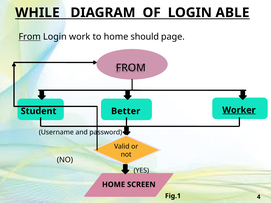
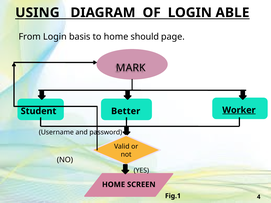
WHILE: WHILE -> USING
From at (30, 37) underline: present -> none
work: work -> basis
FROM at (131, 68): FROM -> MARK
